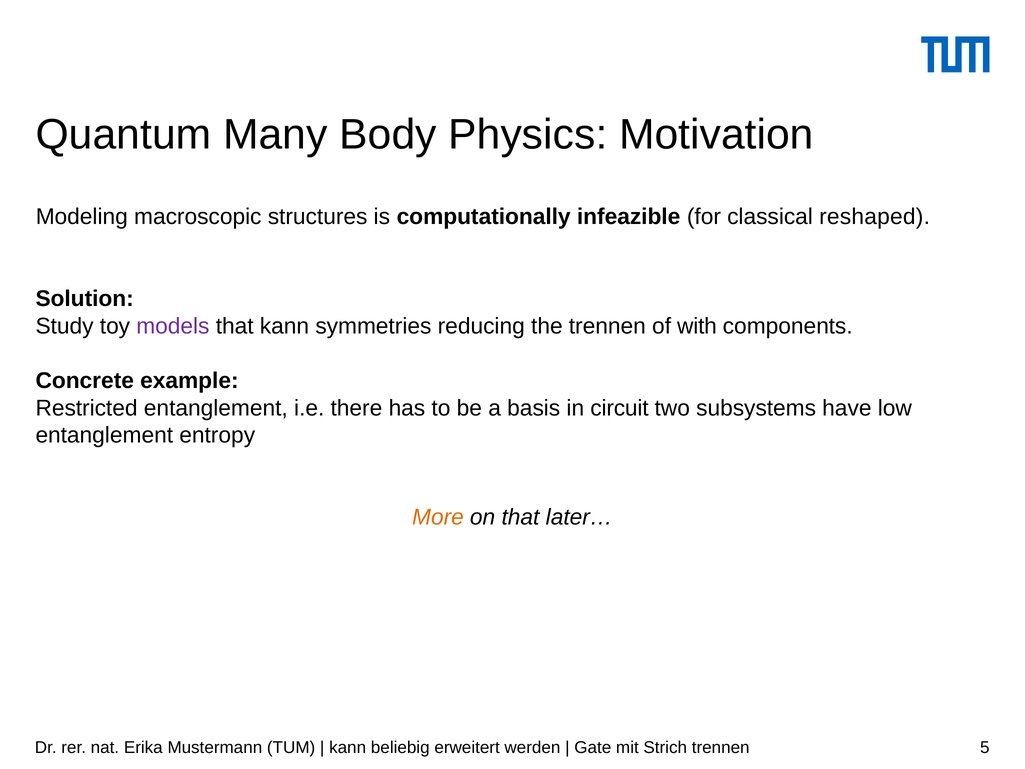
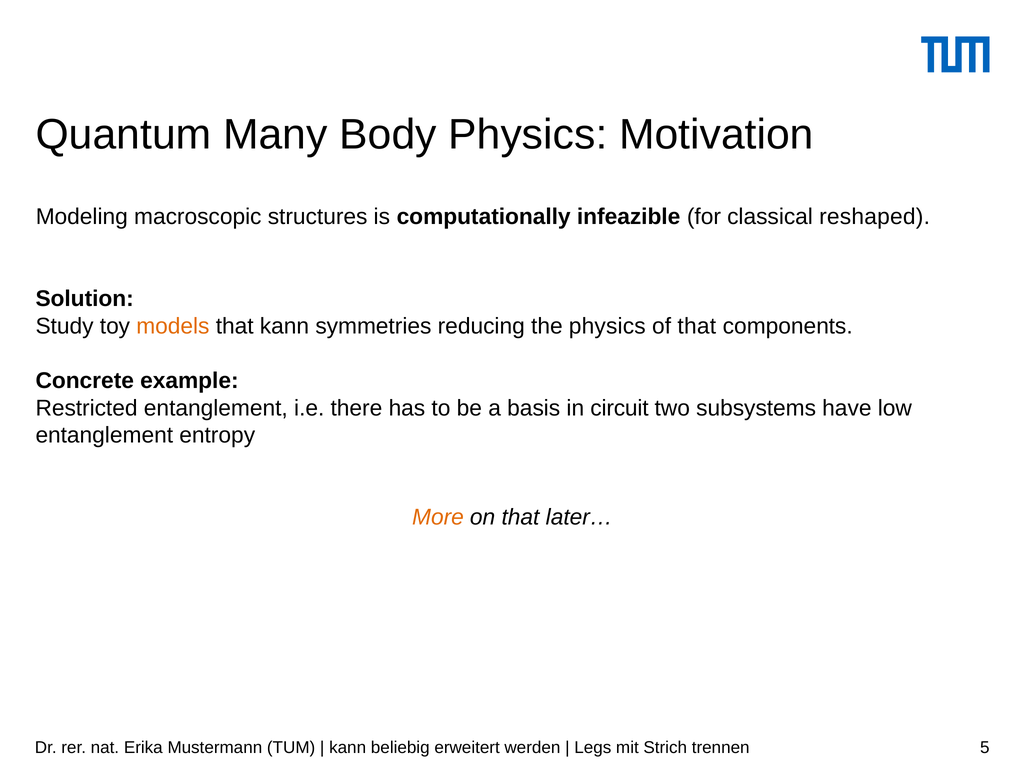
models colour: purple -> orange
the trennen: trennen -> physics
of with: with -> that
Gate: Gate -> Legs
